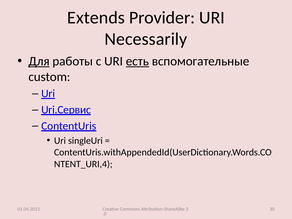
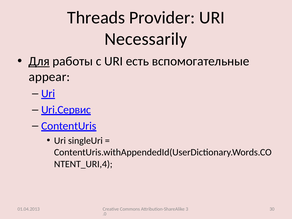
Extends: Extends -> Threads
есть underline: present -> none
custom: custom -> appear
